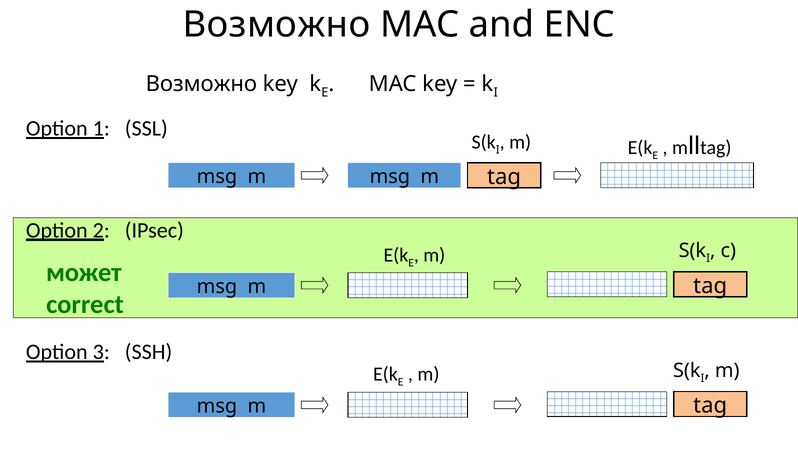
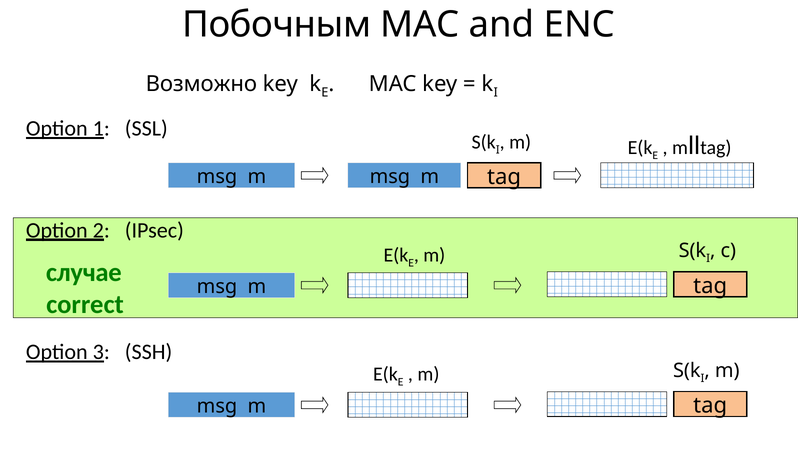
Возможно at (276, 25): Возможно -> Побочным
может: может -> случае
